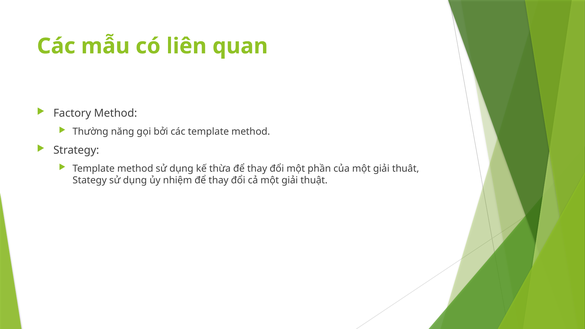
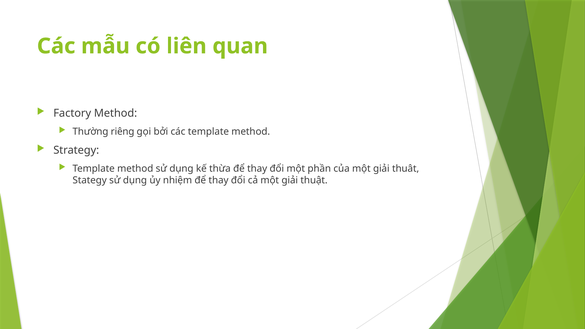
năng: năng -> riêng
